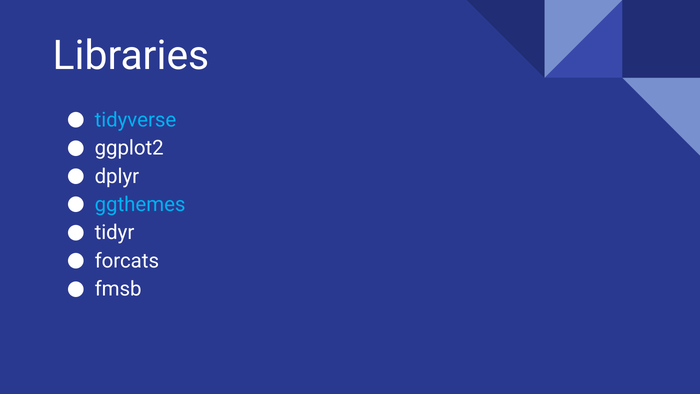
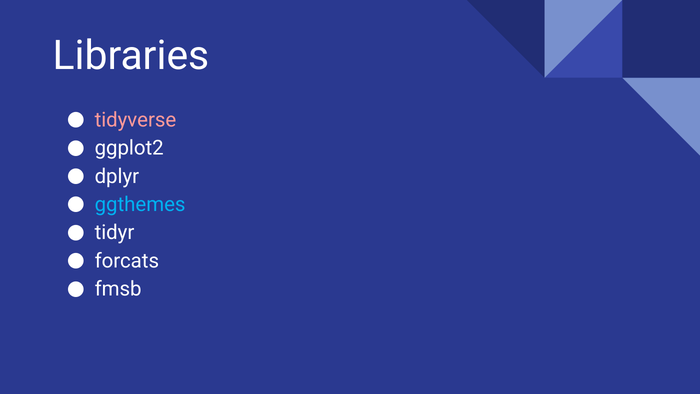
tidyverse colour: light blue -> pink
